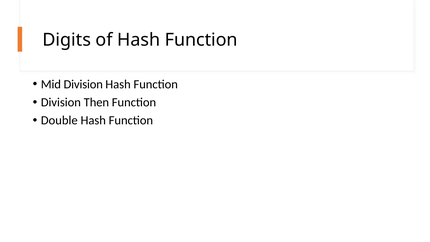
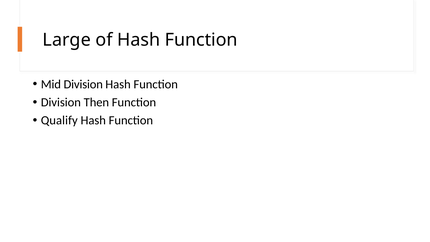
Digits: Digits -> Large
Double: Double -> Qualify
